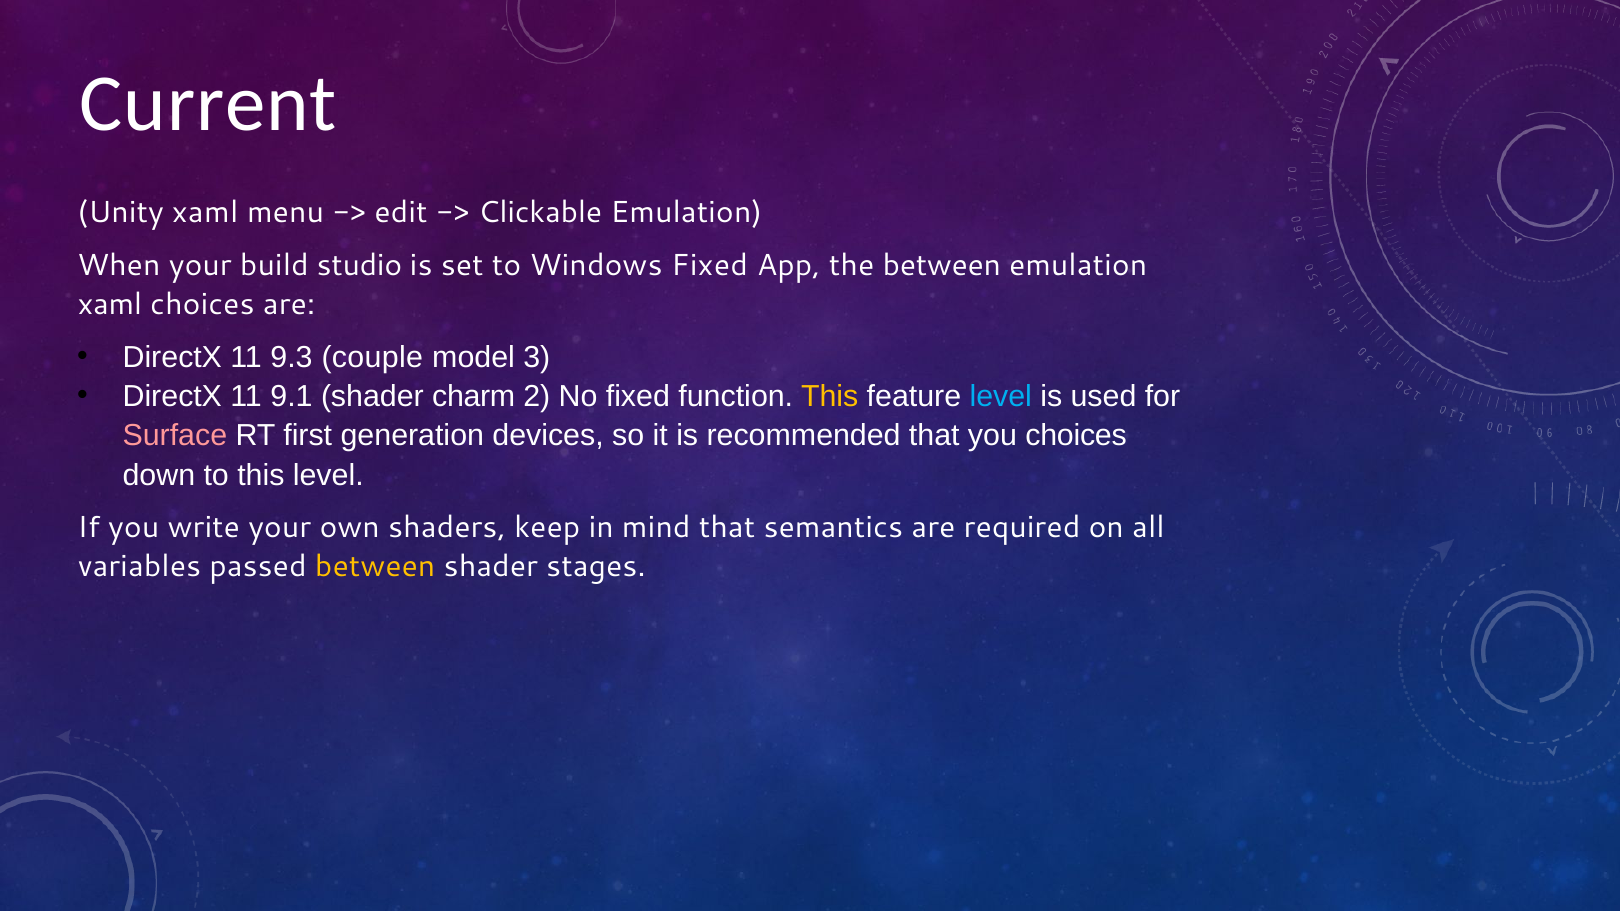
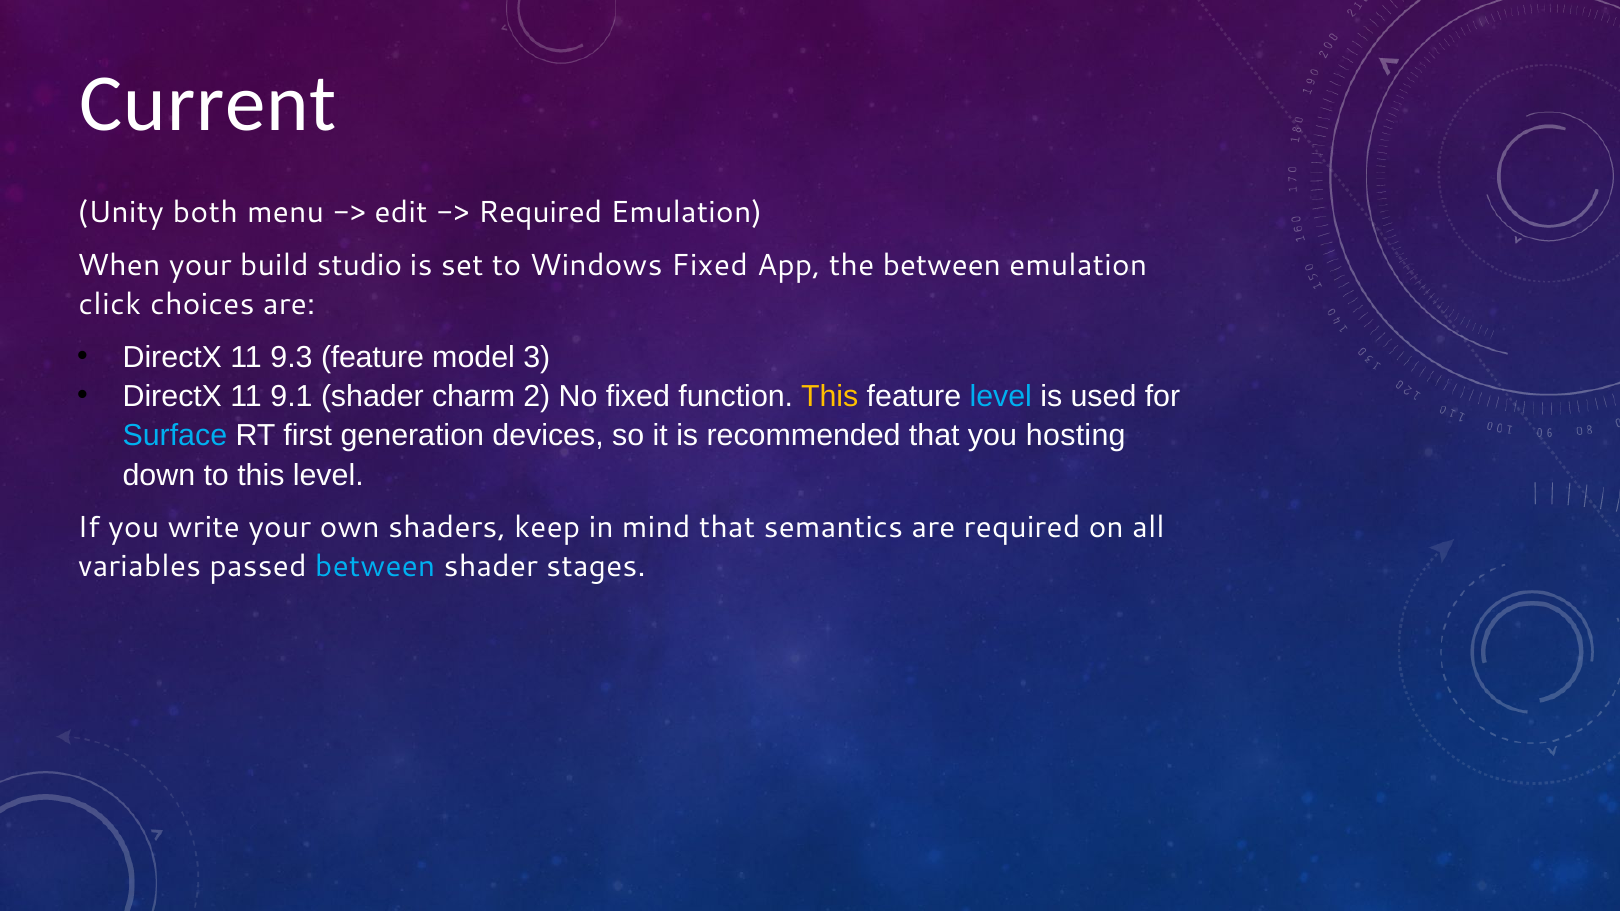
Unity xaml: xaml -> both
Clickable at (540, 213): Clickable -> Required
xaml at (110, 305): xaml -> click
9.3 couple: couple -> feature
Surface colour: pink -> light blue
you choices: choices -> hosting
between at (375, 567) colour: yellow -> light blue
